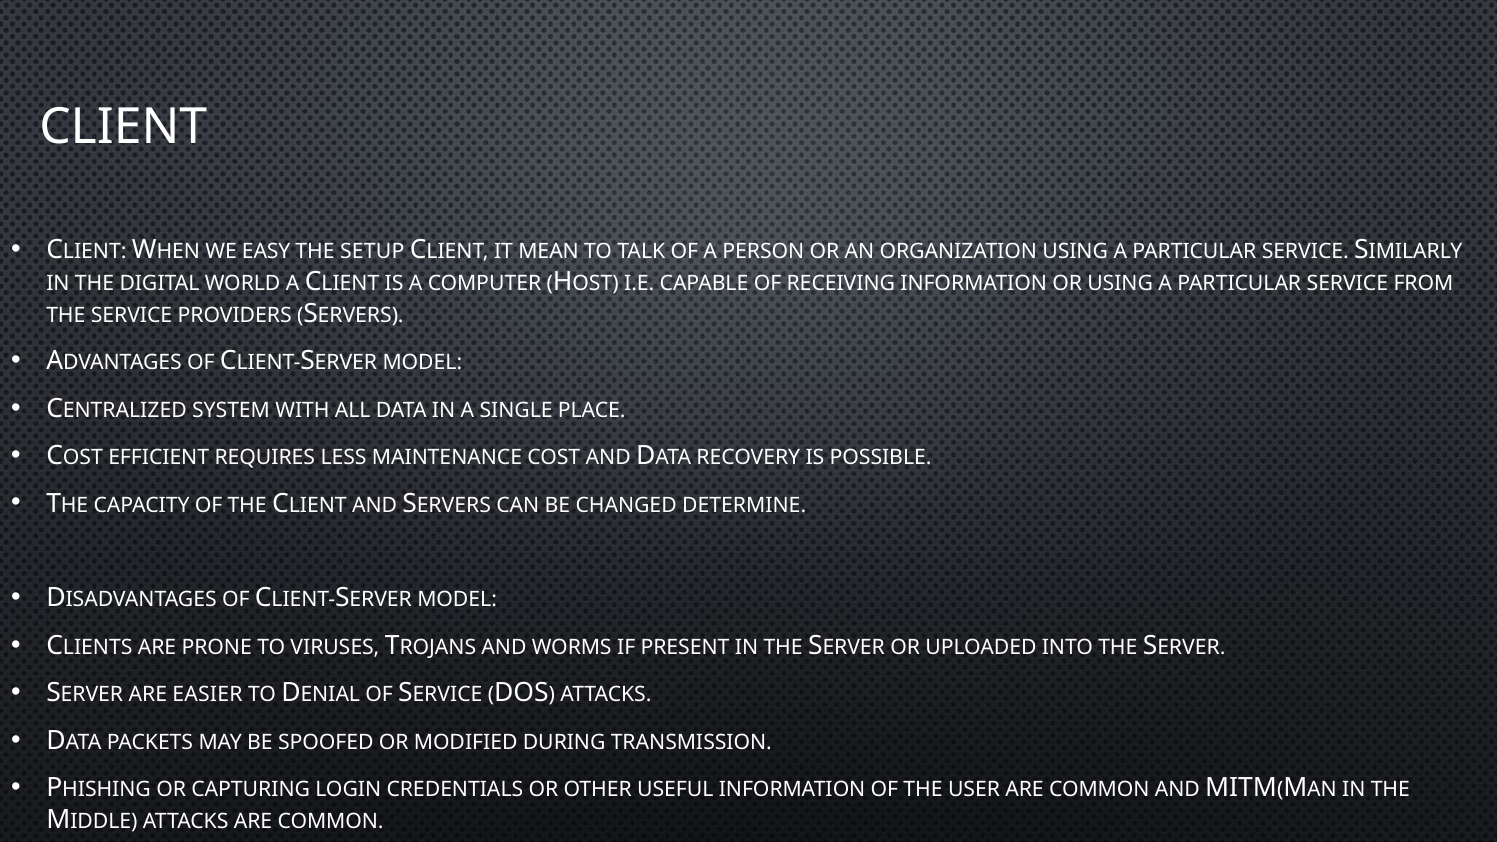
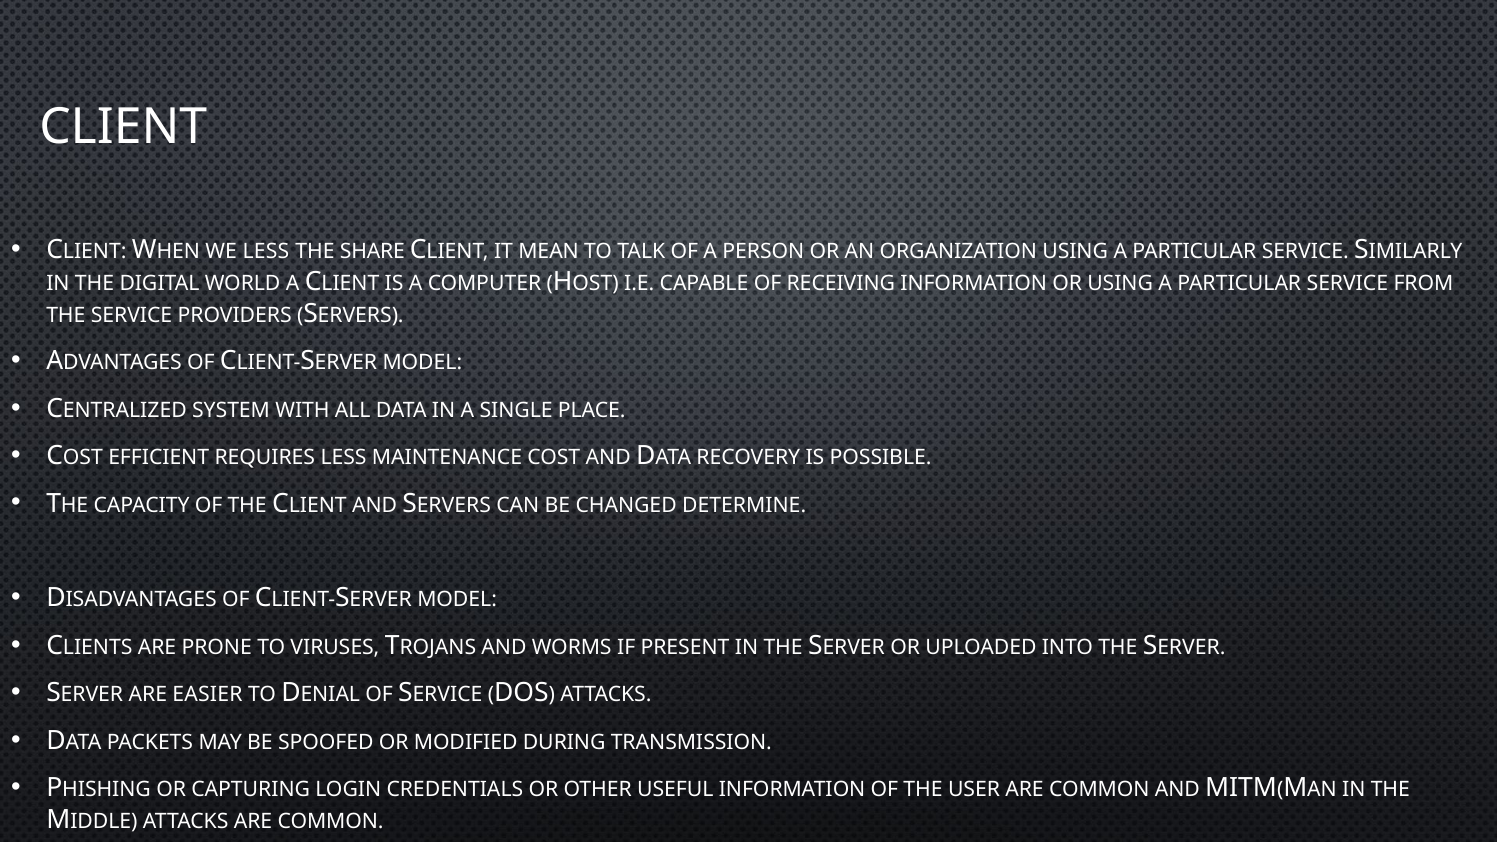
WE EASY: EASY -> LESS
SETUP: SETUP -> SHARE
